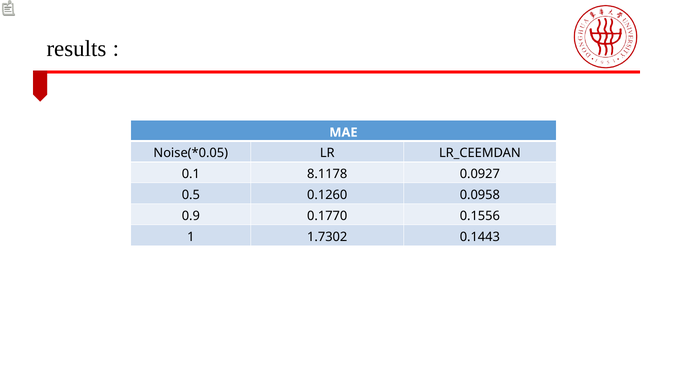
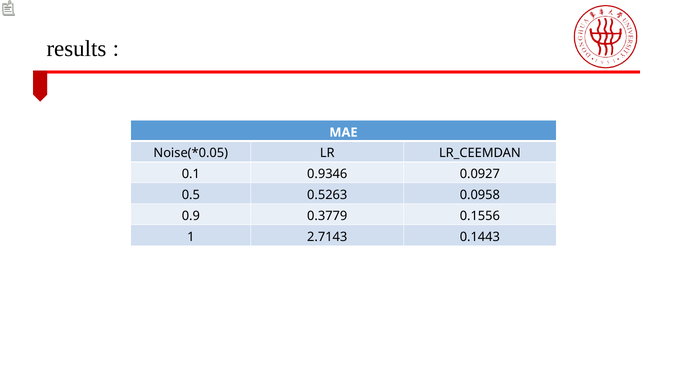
8.1178: 8.1178 -> 0.9346
0.1260: 0.1260 -> 0.5263
0.1770: 0.1770 -> 0.3779
1.7302: 1.7302 -> 2.7143
